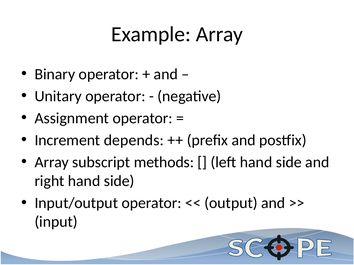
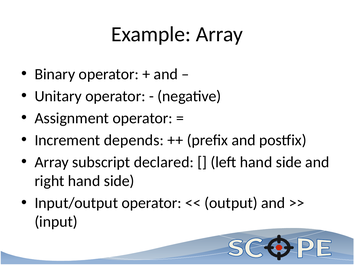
methods: methods -> declared
